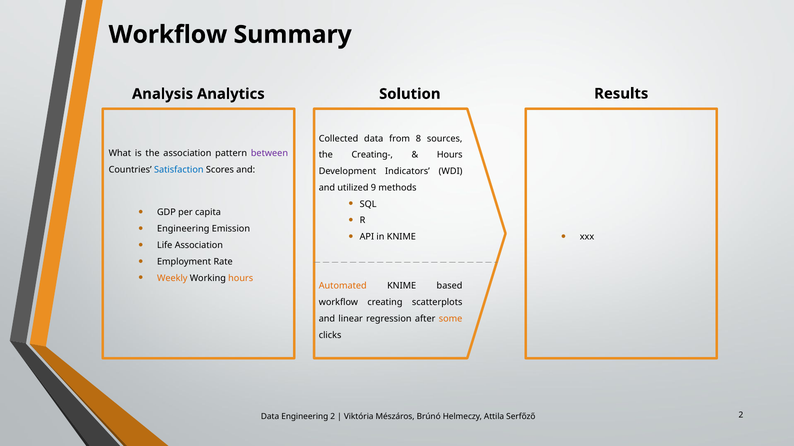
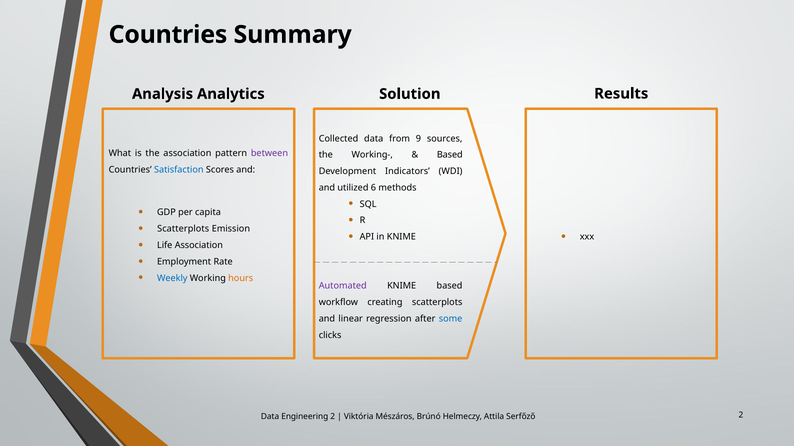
Workflow at (168, 35): Workflow -> Countries
8: 8 -> 9
Creating-: Creating- -> Working-
Hours at (450, 155): Hours -> Based
9: 9 -> 6
Engineering at (183, 229): Engineering -> Scatterplots
Weekly colour: orange -> blue
Automated colour: orange -> purple
some colour: orange -> blue
